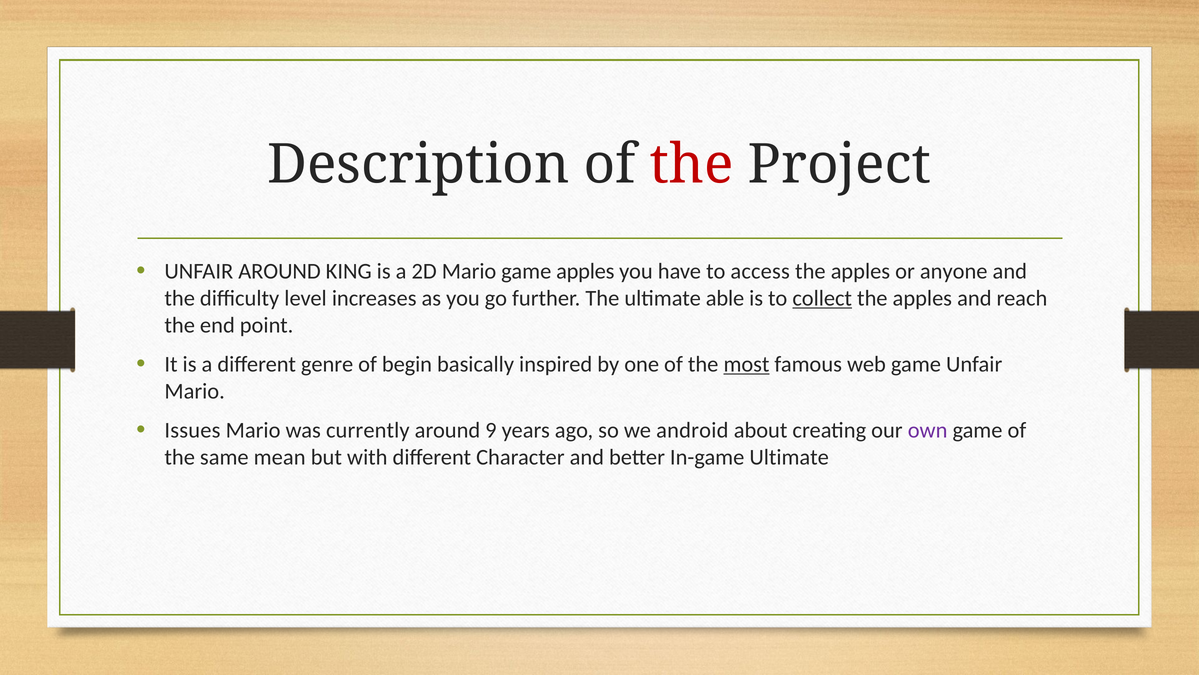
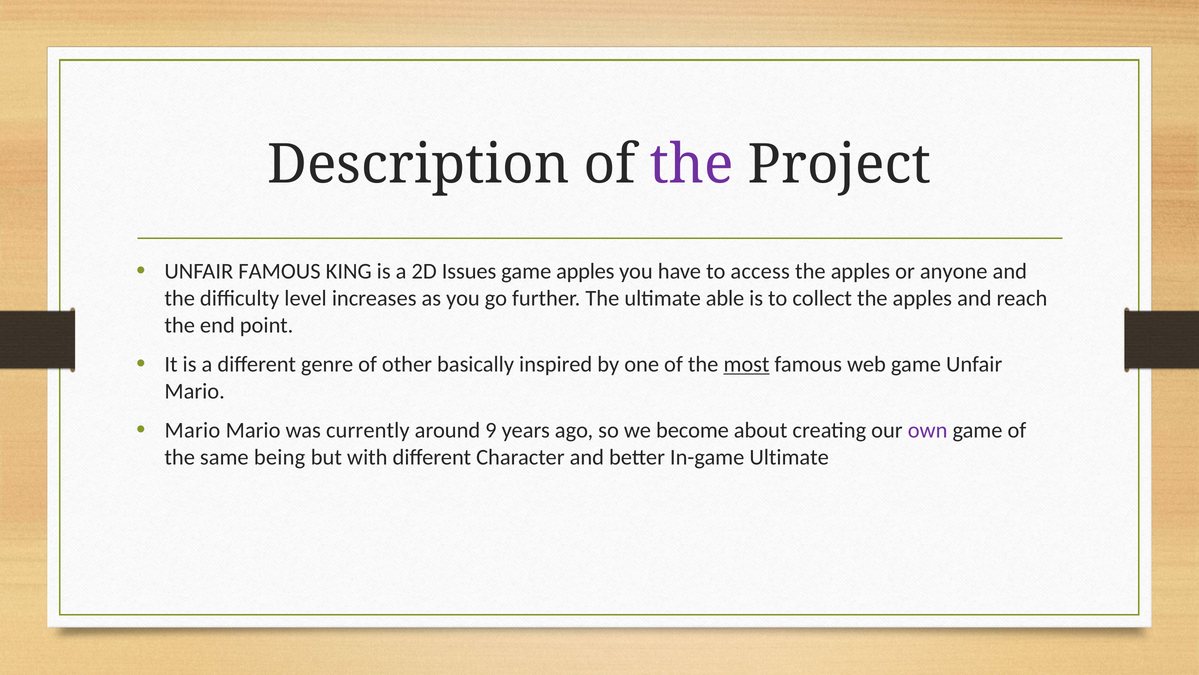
the at (692, 165) colour: red -> purple
UNFAIR AROUND: AROUND -> FAMOUS
2D Mario: Mario -> Issues
collect underline: present -> none
begin: begin -> other
Issues at (192, 430): Issues -> Mario
android: android -> become
mean: mean -> being
